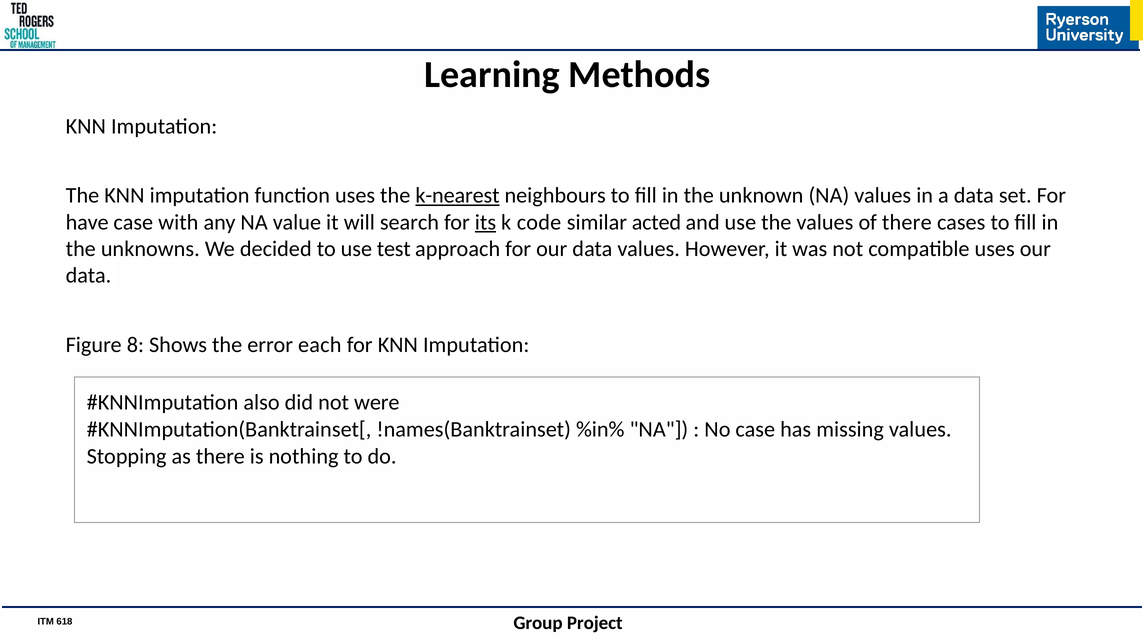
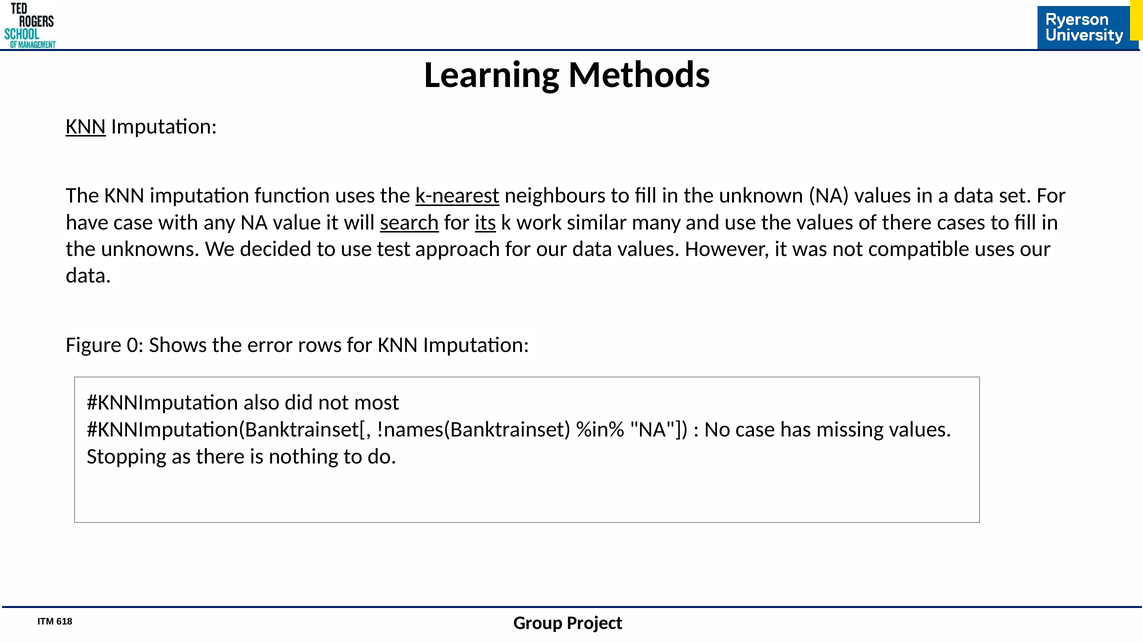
KNN at (86, 126) underline: none -> present
search underline: none -> present
code: code -> work
acted: acted -> many
8: 8 -> 0
each: each -> rows
were: were -> most
